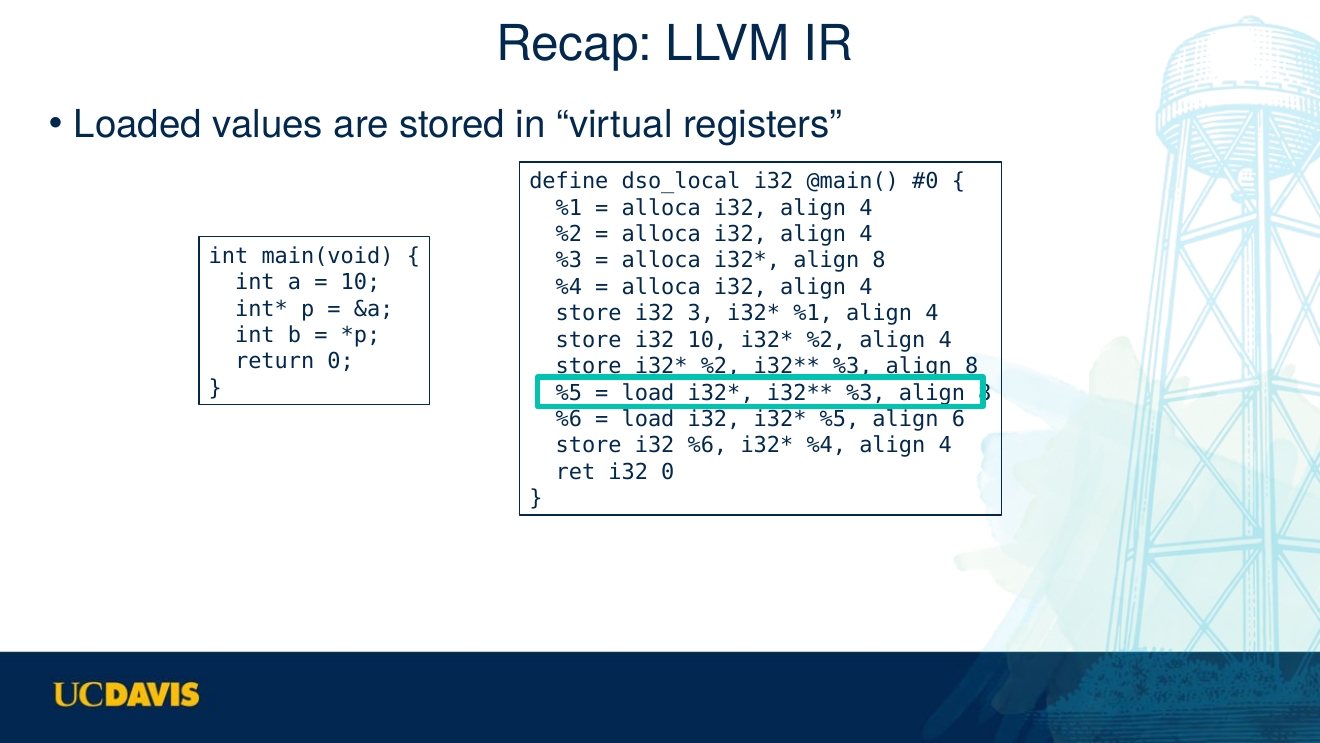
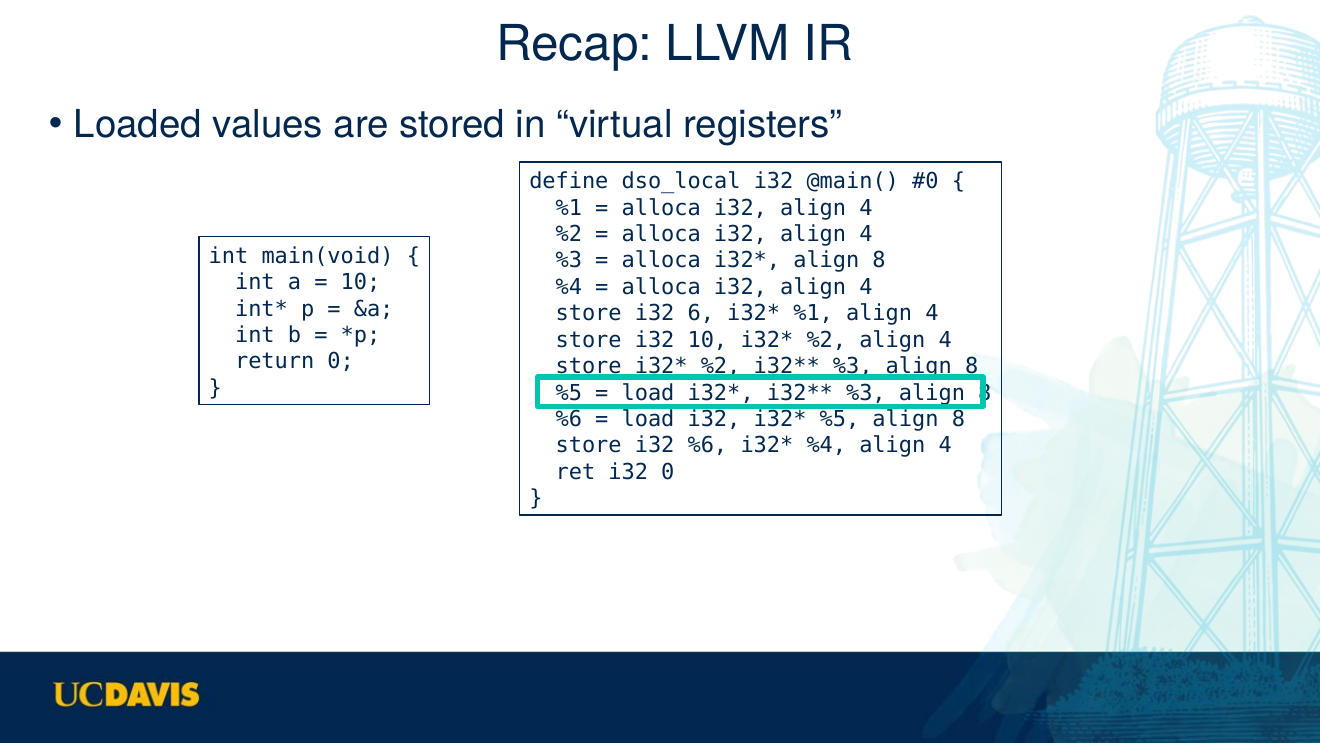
3: 3 -> 6
%5 align 6: 6 -> 8
